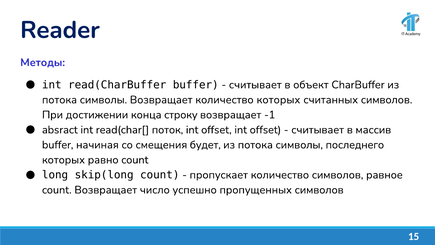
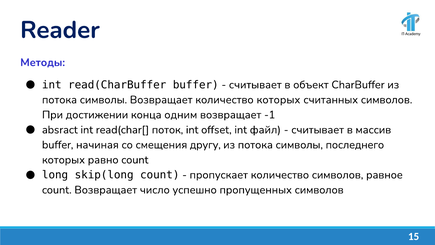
строку: строку -> одним
offset int offset: offset -> файл
будет: будет -> другу
